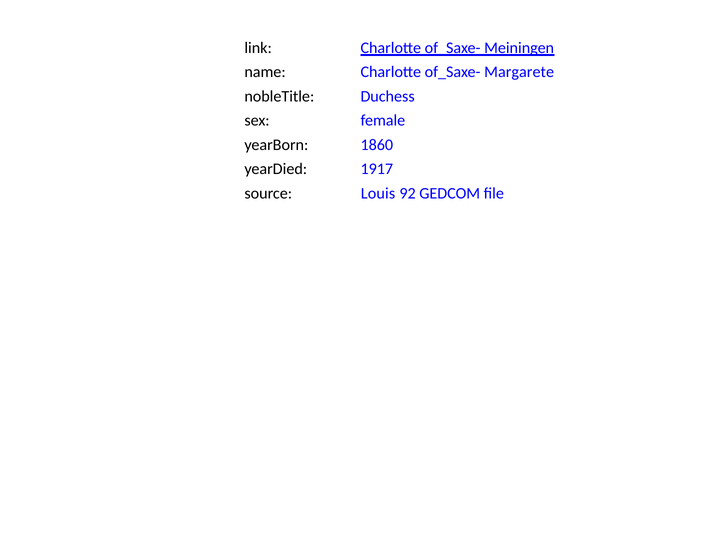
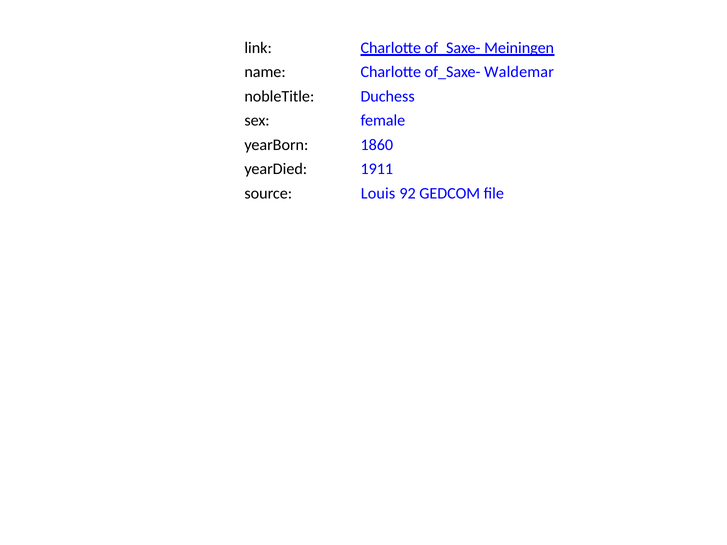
Margarete: Margarete -> Waldemar
1917: 1917 -> 1911
